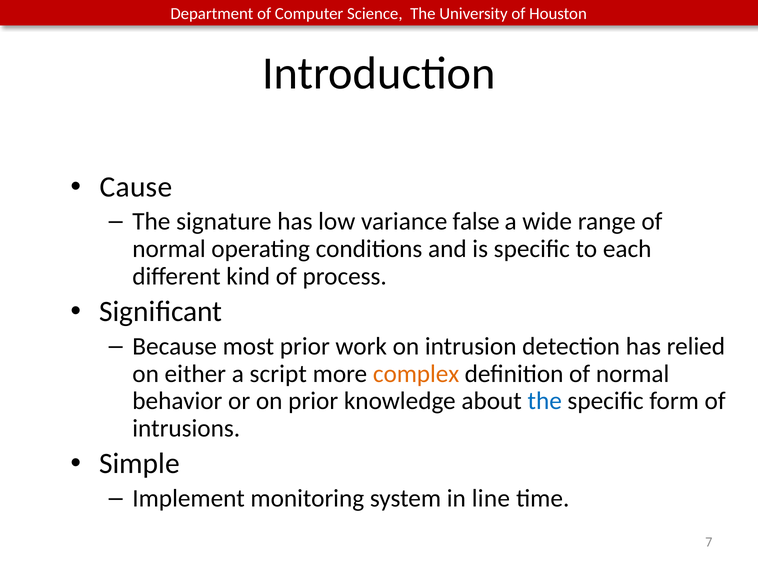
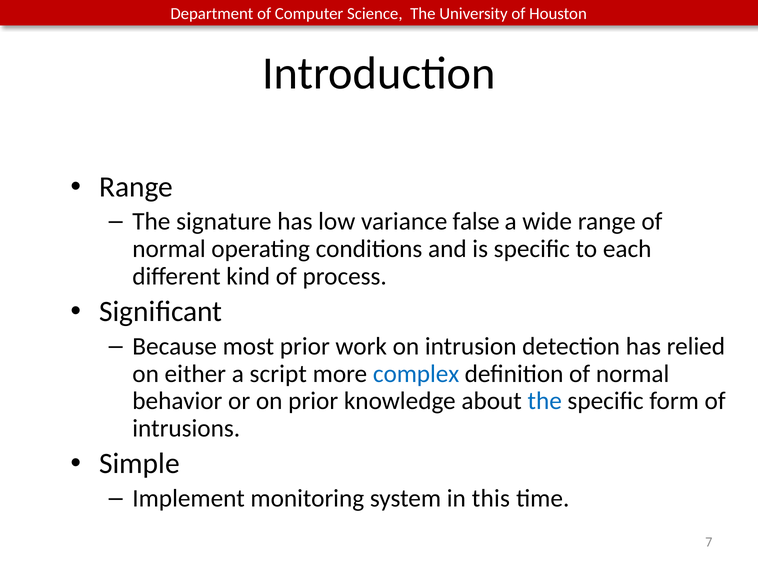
Cause at (136, 187): Cause -> Range
complex colour: orange -> blue
line: line -> this
